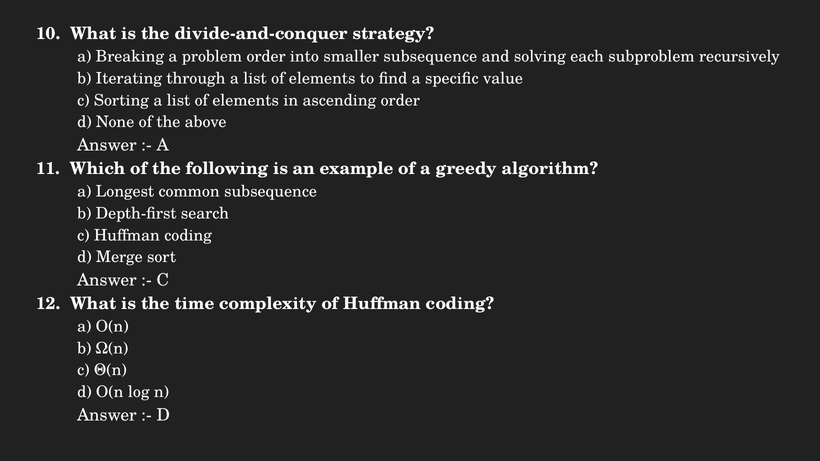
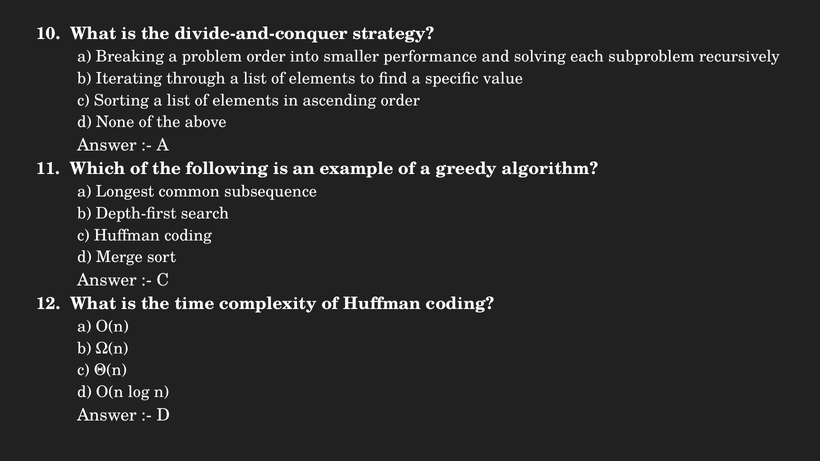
smaller subsequence: subsequence -> performance
